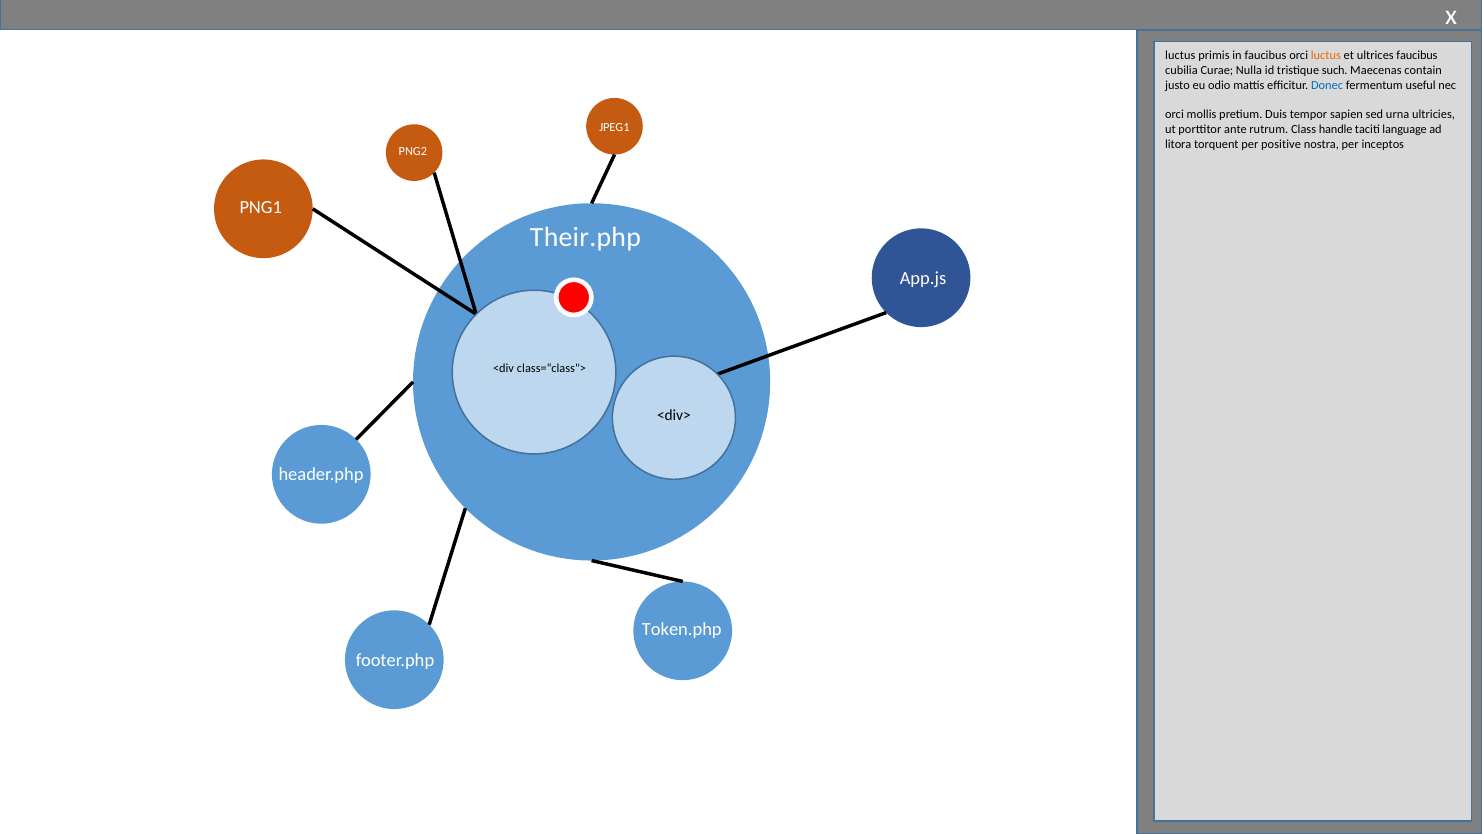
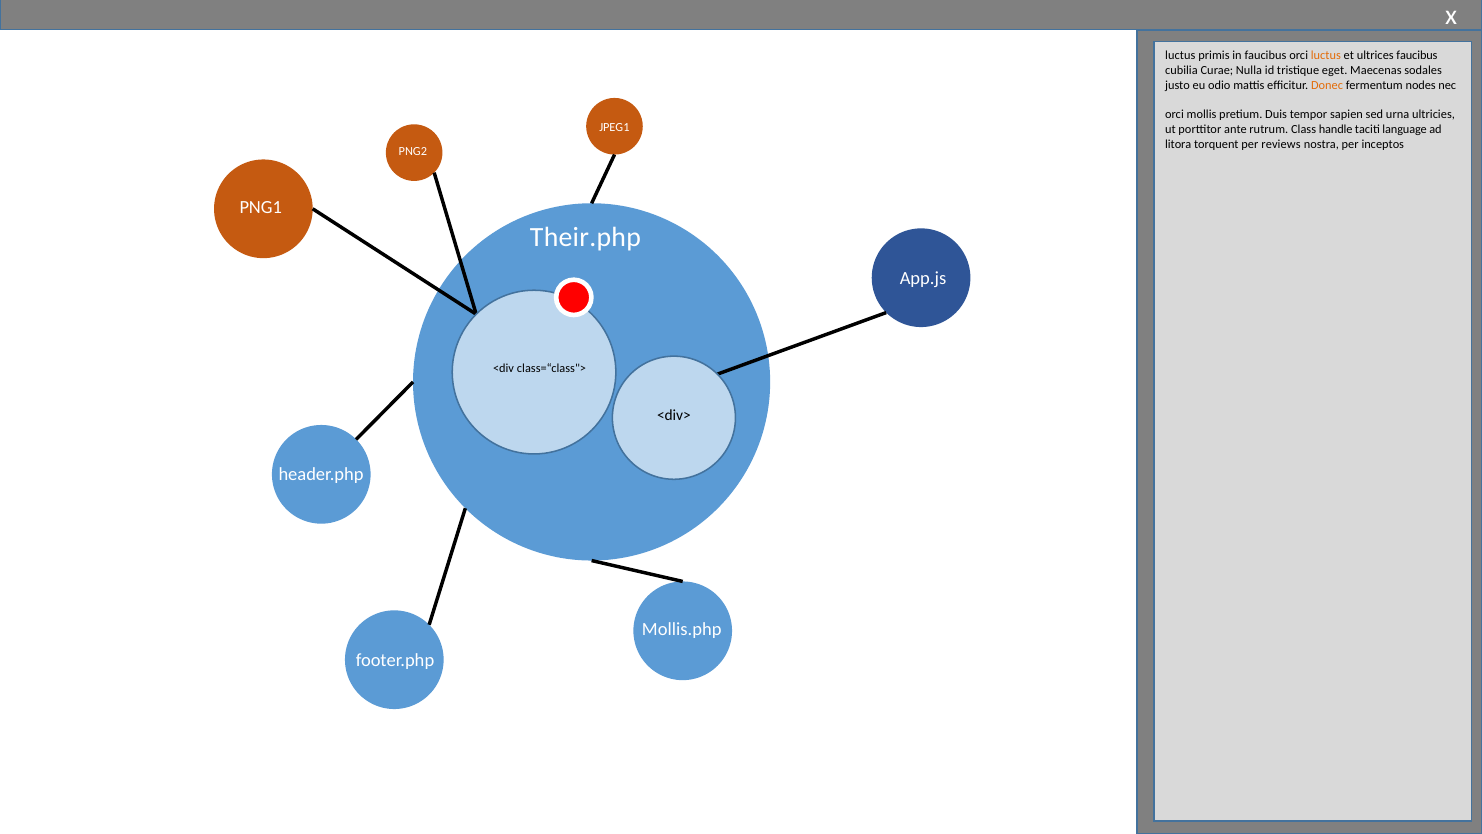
such: such -> eget
contain: contain -> sodales
Donec colour: blue -> orange
useful: useful -> nodes
positive: positive -> reviews
Token.php: Token.php -> Mollis.php
